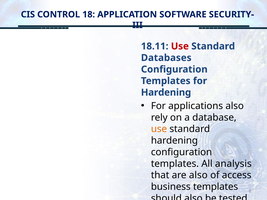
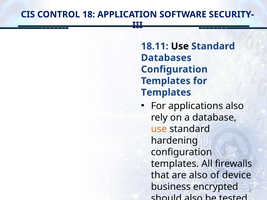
Use at (180, 46) colour: red -> black
Hardening at (166, 93): Hardening -> Templates
analysis: analysis -> firewalls
access: access -> device
business templates: templates -> encrypted
